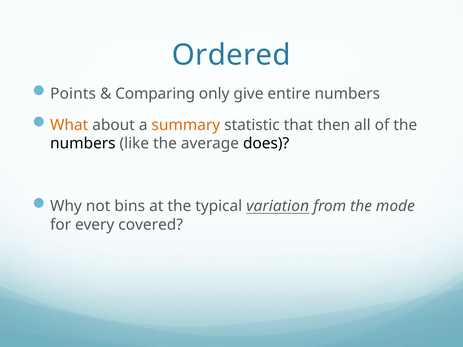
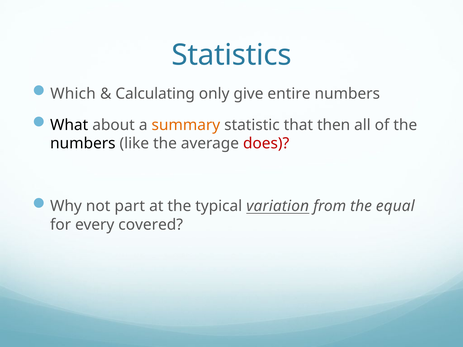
Ordered: Ordered -> Statistics
Points: Points -> Which
Comparing: Comparing -> Calculating
What colour: orange -> black
does colour: black -> red
bins: bins -> part
mode: mode -> equal
